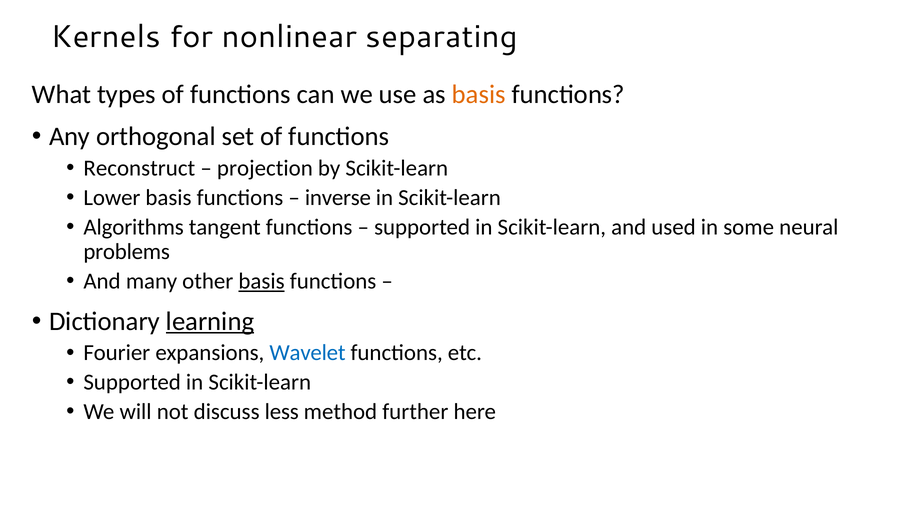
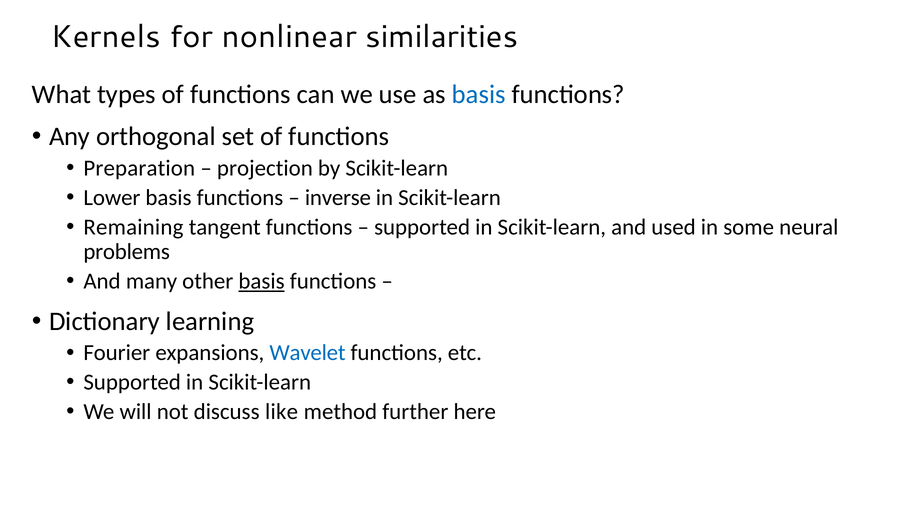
separating: separating -> similarities
basis at (479, 95) colour: orange -> blue
Reconstruct: Reconstruct -> Preparation
Algorithms: Algorithms -> Remaining
learning underline: present -> none
less: less -> like
